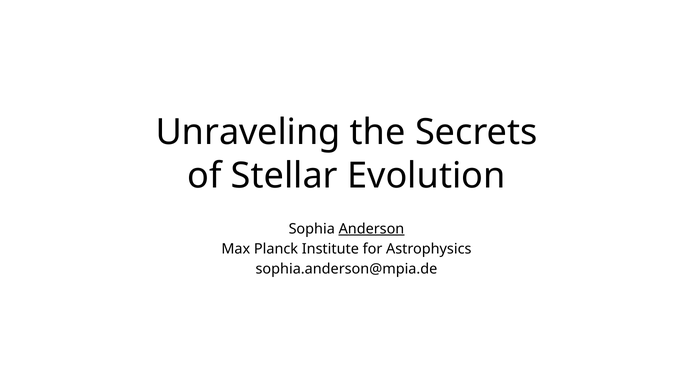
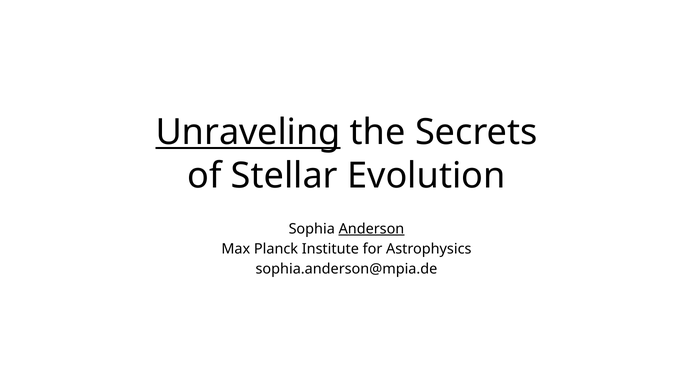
Unraveling underline: none -> present
